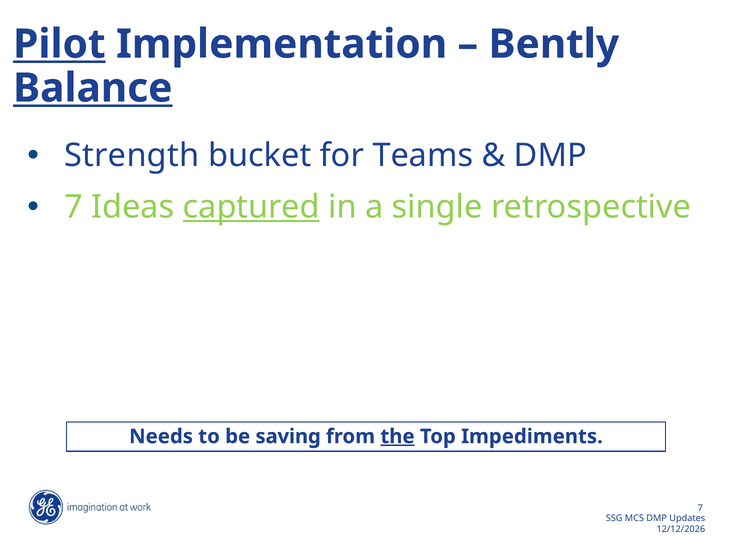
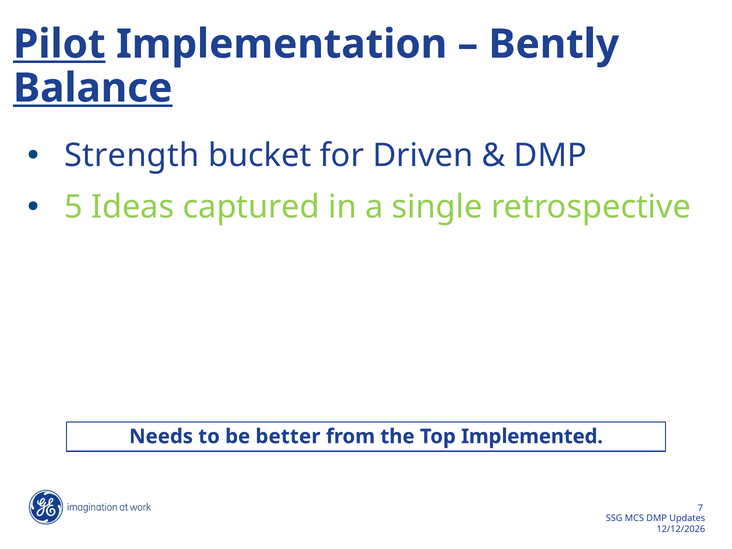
Teams: Teams -> Driven
7 at (73, 207): 7 -> 5
captured underline: present -> none
saving: saving -> better
the underline: present -> none
Impediments: Impediments -> Implemented
